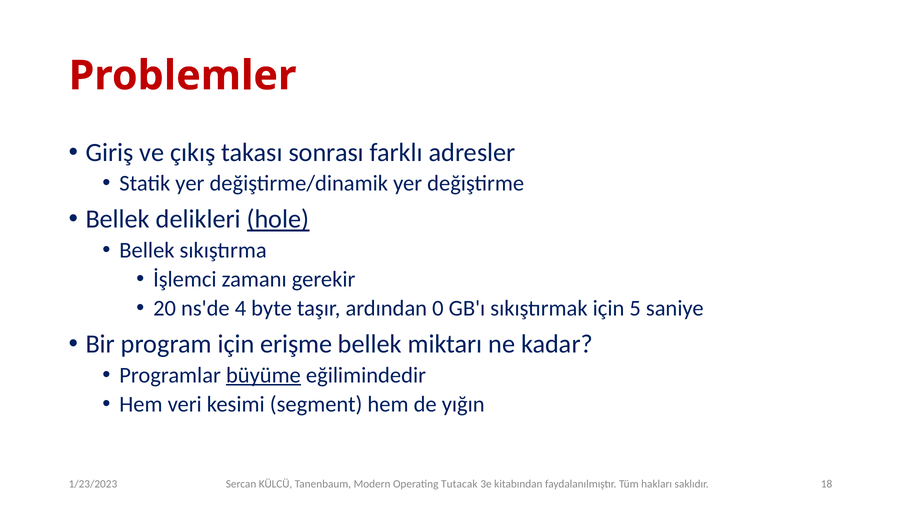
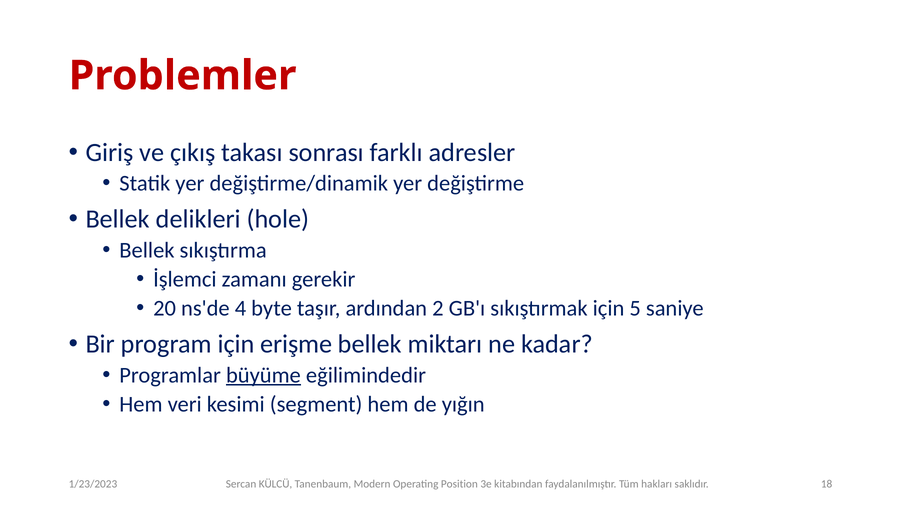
hole underline: present -> none
0: 0 -> 2
Tutacak: Tutacak -> Position
